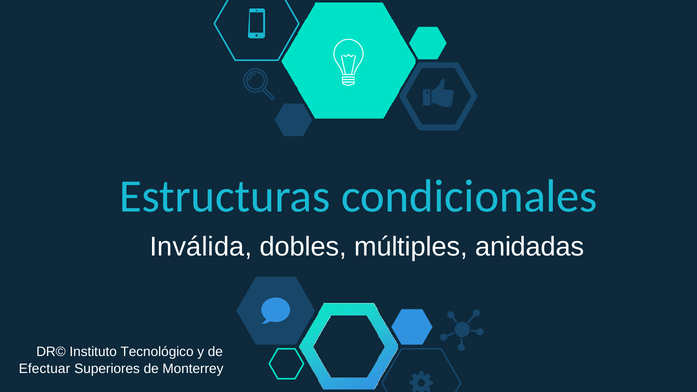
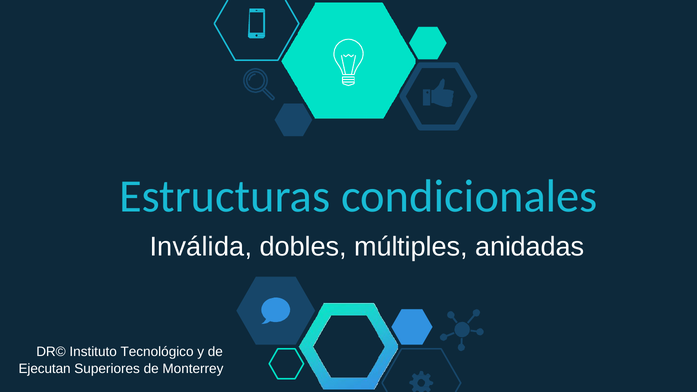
Efectuar: Efectuar -> Ejecutan
